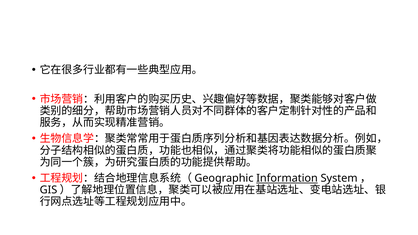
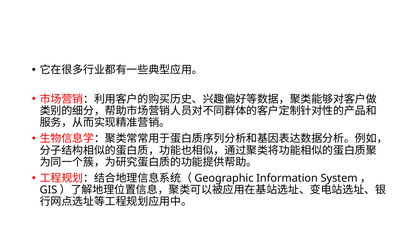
Information underline: present -> none
